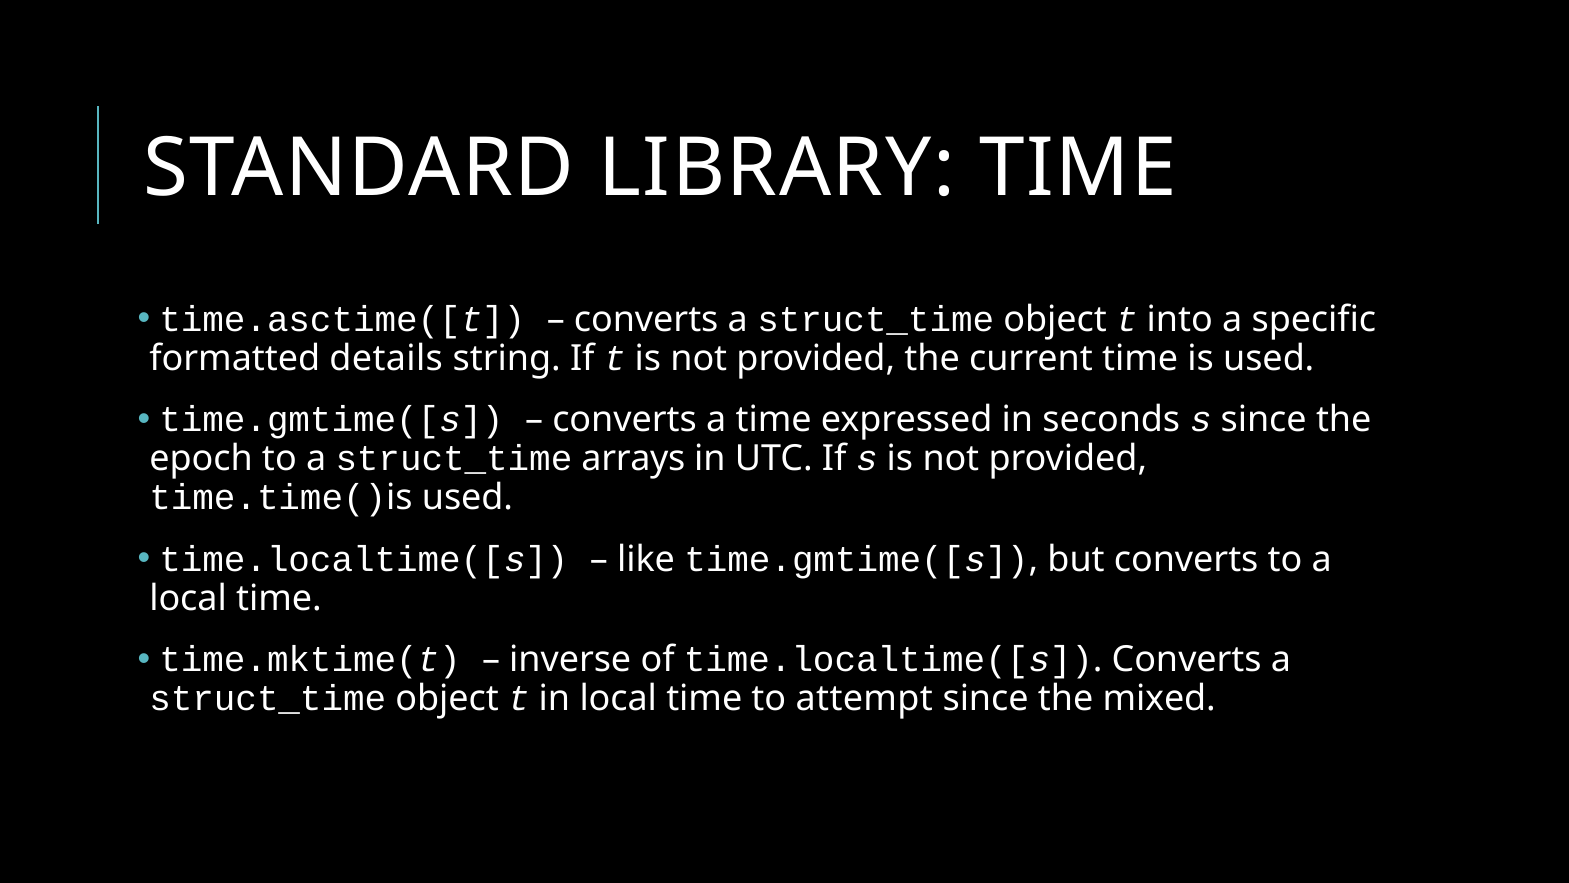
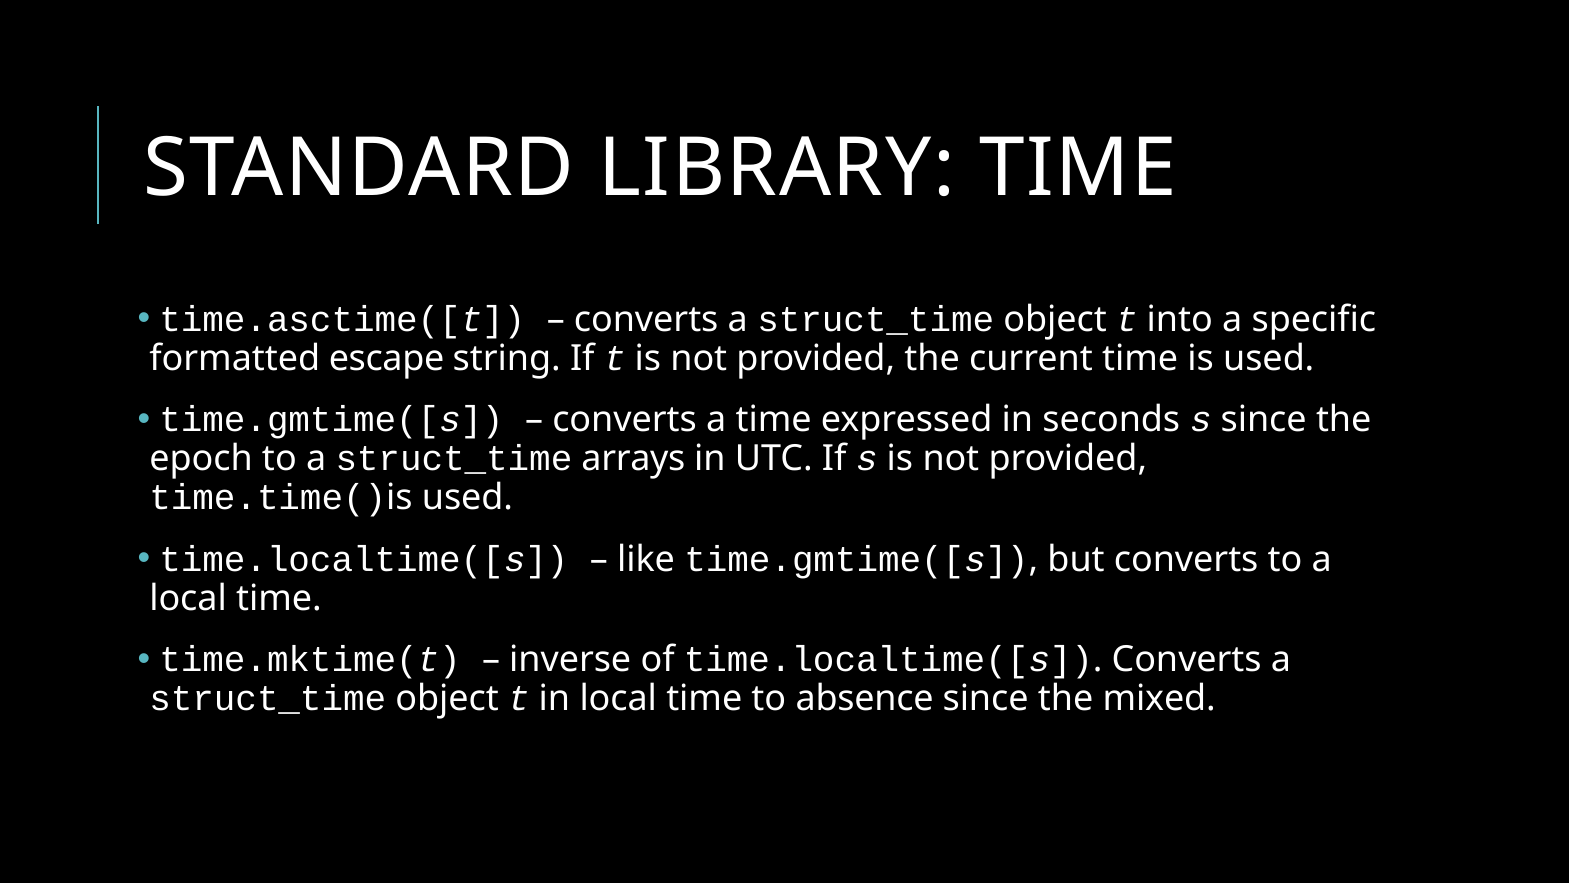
details: details -> escape
attempt: attempt -> absence
